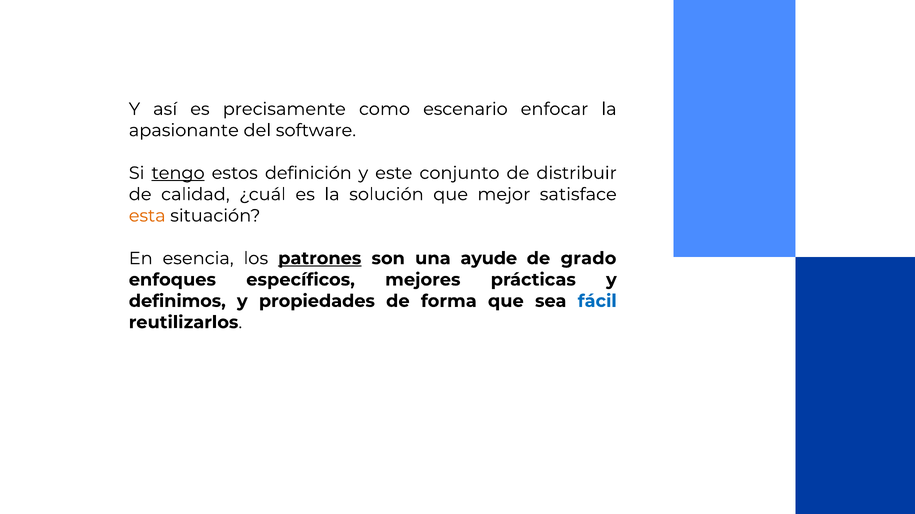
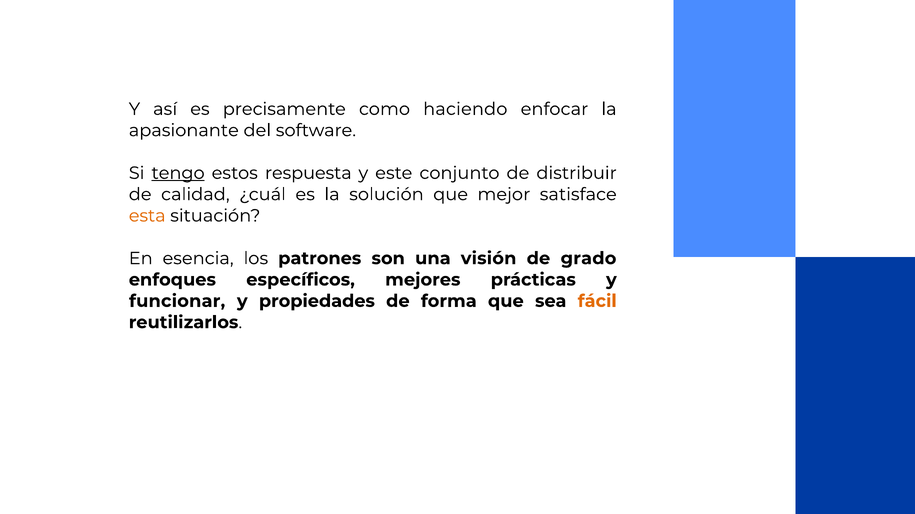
escenario: escenario -> haciendo
definición: definición -> respuesta
patrones underline: present -> none
ayude: ayude -> visión
definimos: definimos -> funcionar
fácil colour: blue -> orange
